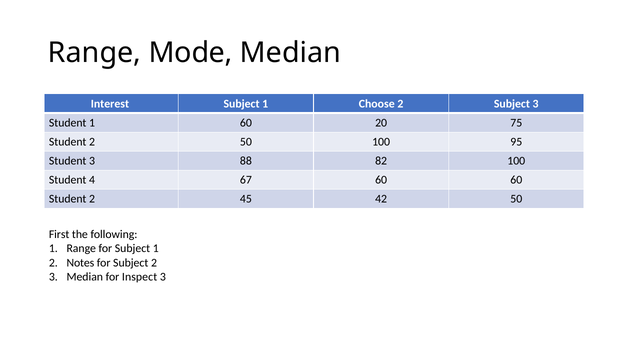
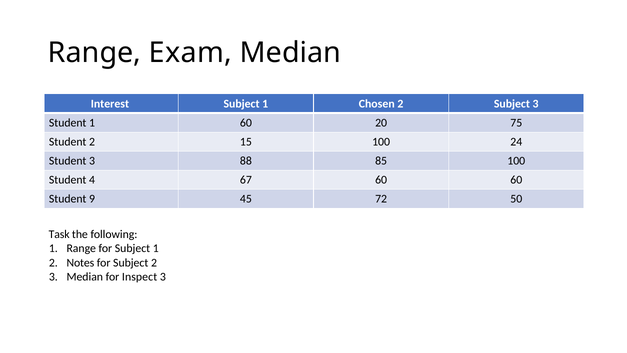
Mode: Mode -> Exam
Choose: Choose -> Chosen
2 50: 50 -> 15
95: 95 -> 24
82: 82 -> 85
2 at (92, 199): 2 -> 9
42: 42 -> 72
First: First -> Task
